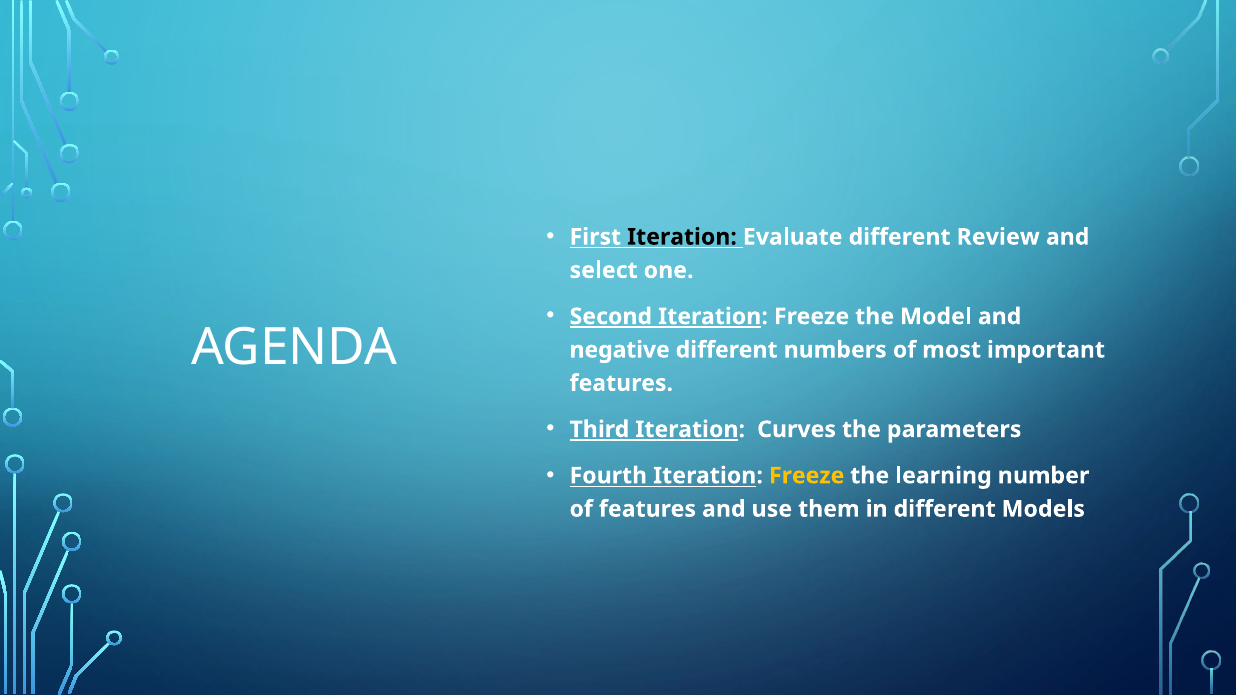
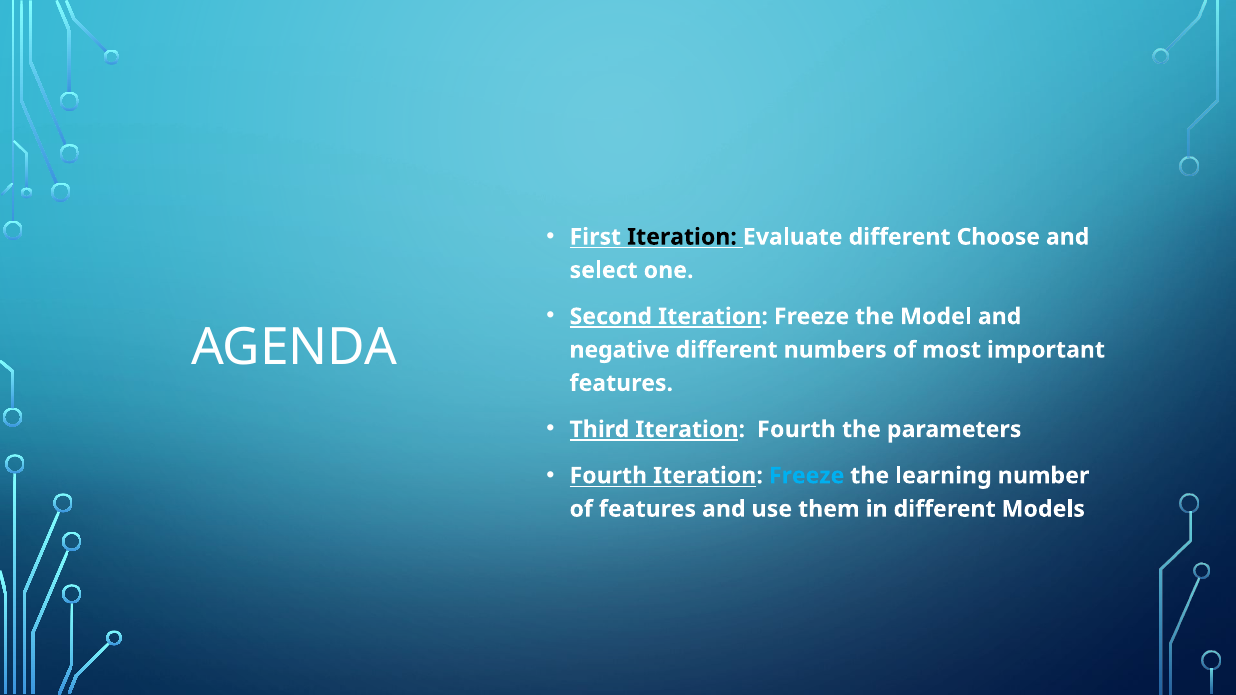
Review: Review -> Choose
Iteration Curves: Curves -> Fourth
Freeze at (807, 476) colour: yellow -> light blue
